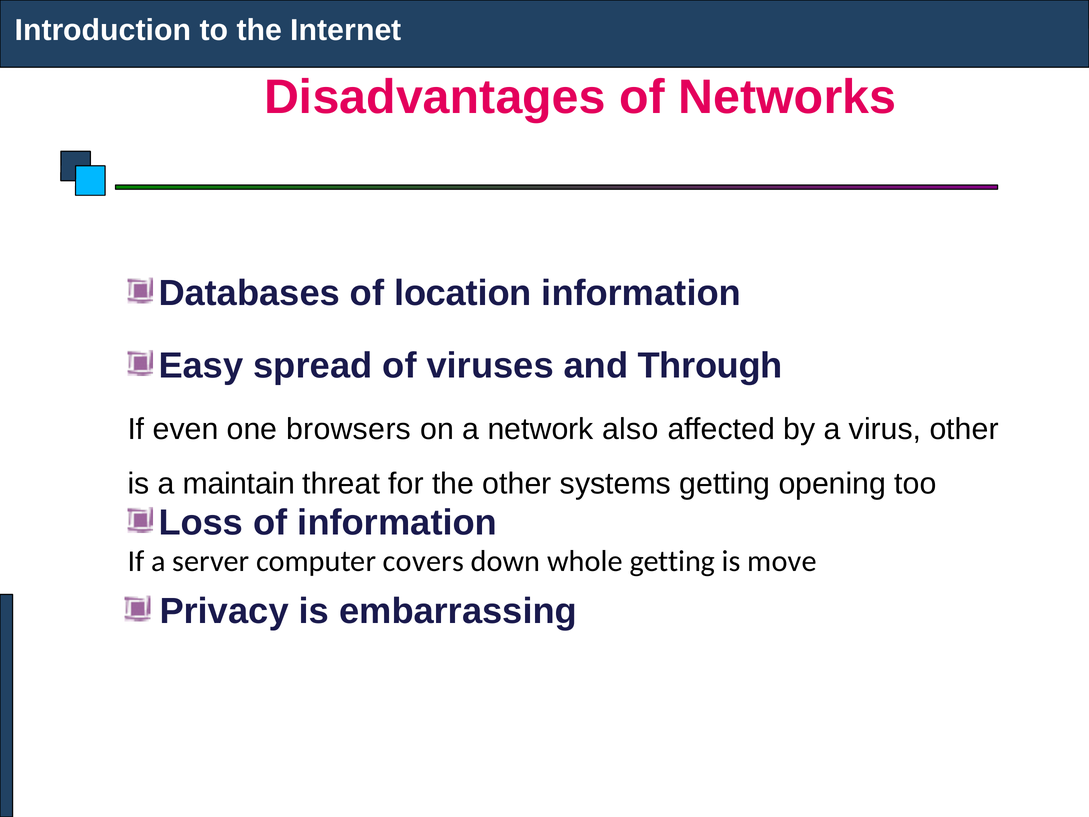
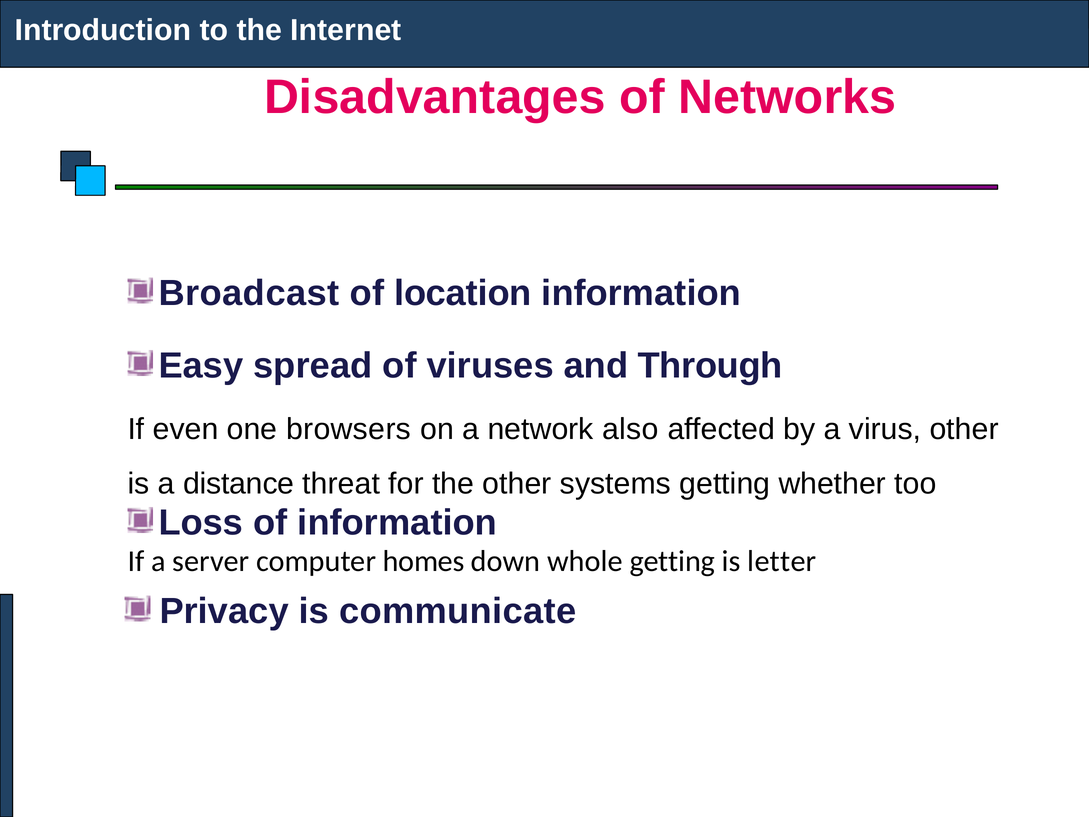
Databases: Databases -> Broadcast
maintain: maintain -> distance
opening: opening -> whether
covers: covers -> homes
move: move -> letter
embarrassing: embarrassing -> communicate
